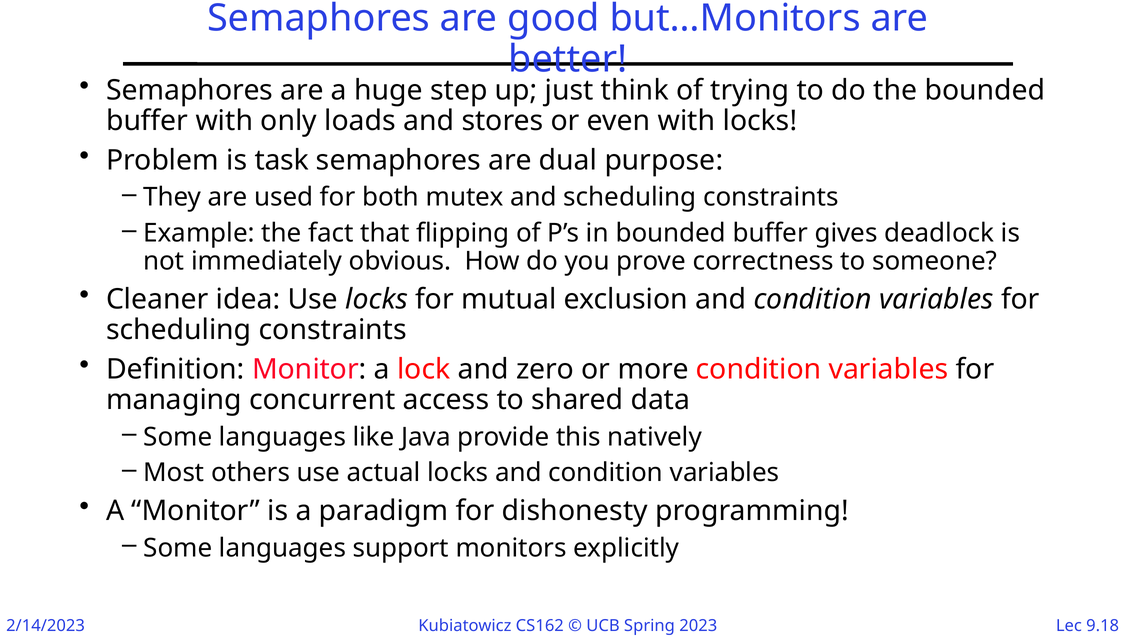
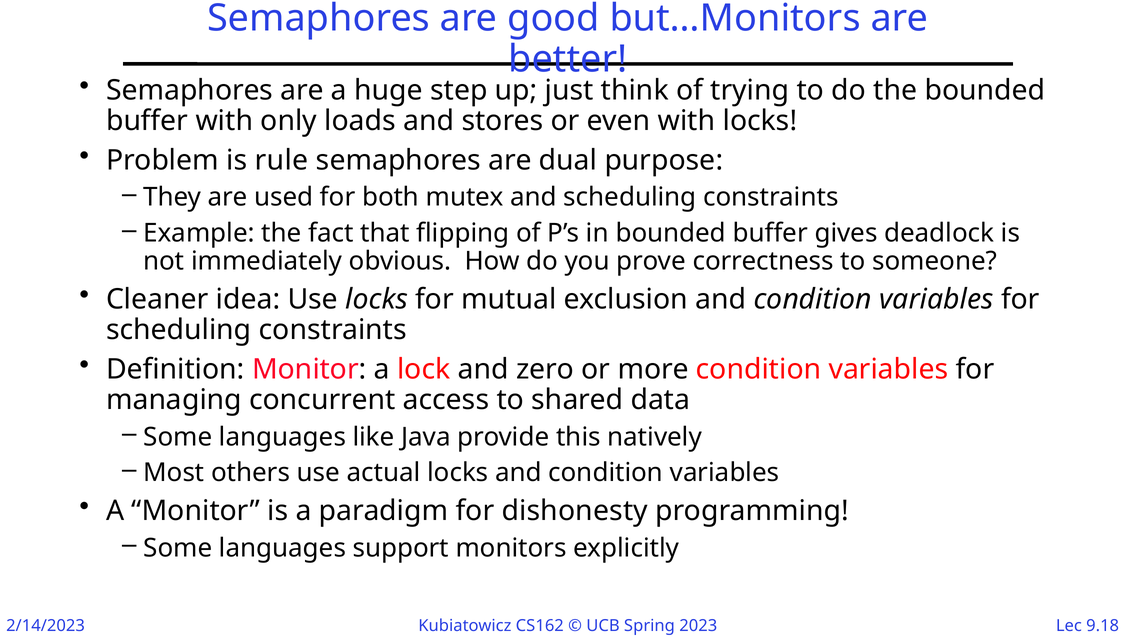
task: task -> rule
